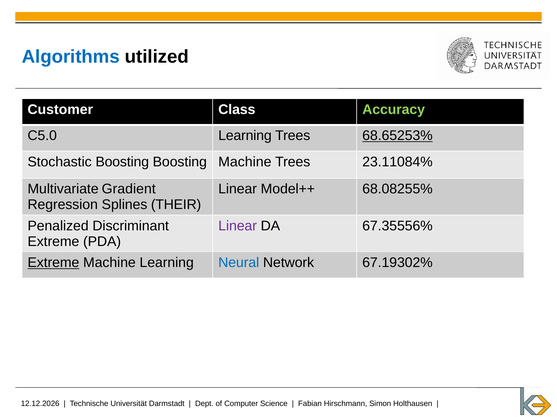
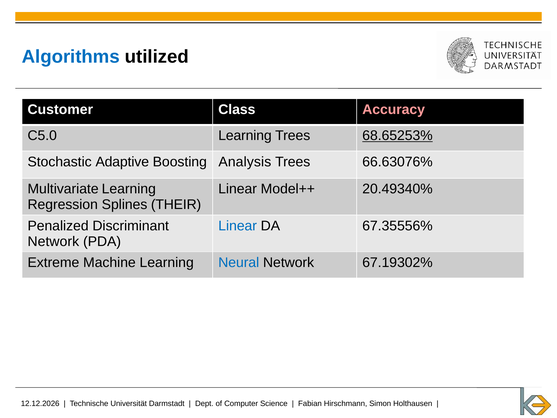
Accuracy colour: light green -> pink
Stochastic Boosting: Boosting -> Adaptive
Boosting Machine: Machine -> Analysis
23.11084%: 23.11084% -> 66.63076%
Multivariate Gradient: Gradient -> Learning
68.08255%: 68.08255% -> 20.49340%
Linear at (238, 226) colour: purple -> blue
Extreme at (53, 241): Extreme -> Network
Extreme at (53, 263) underline: present -> none
